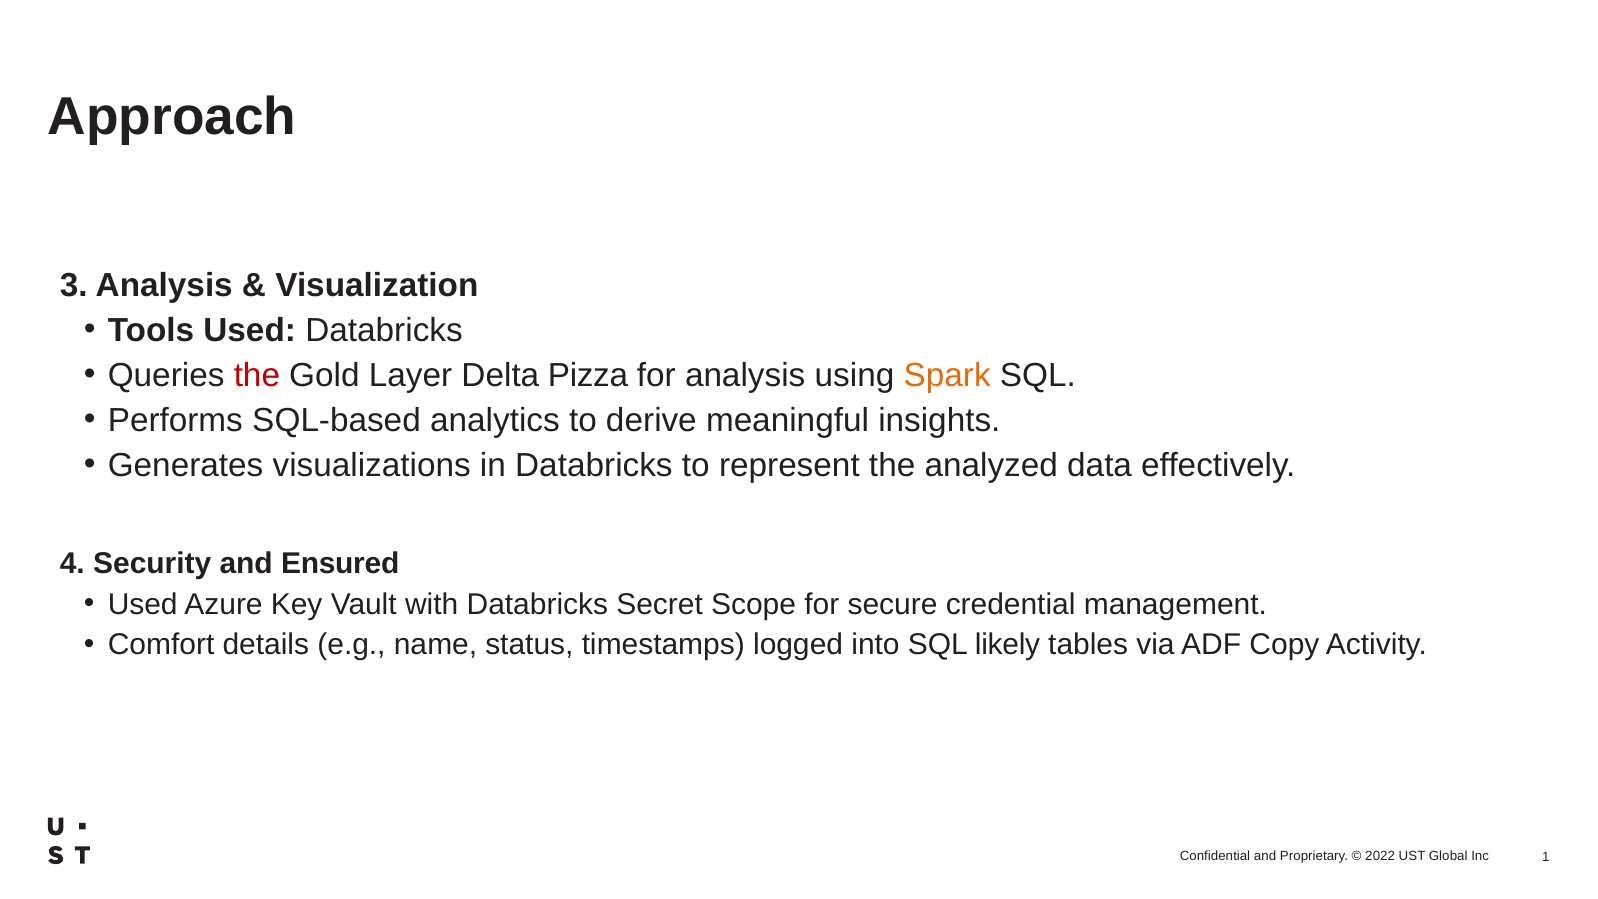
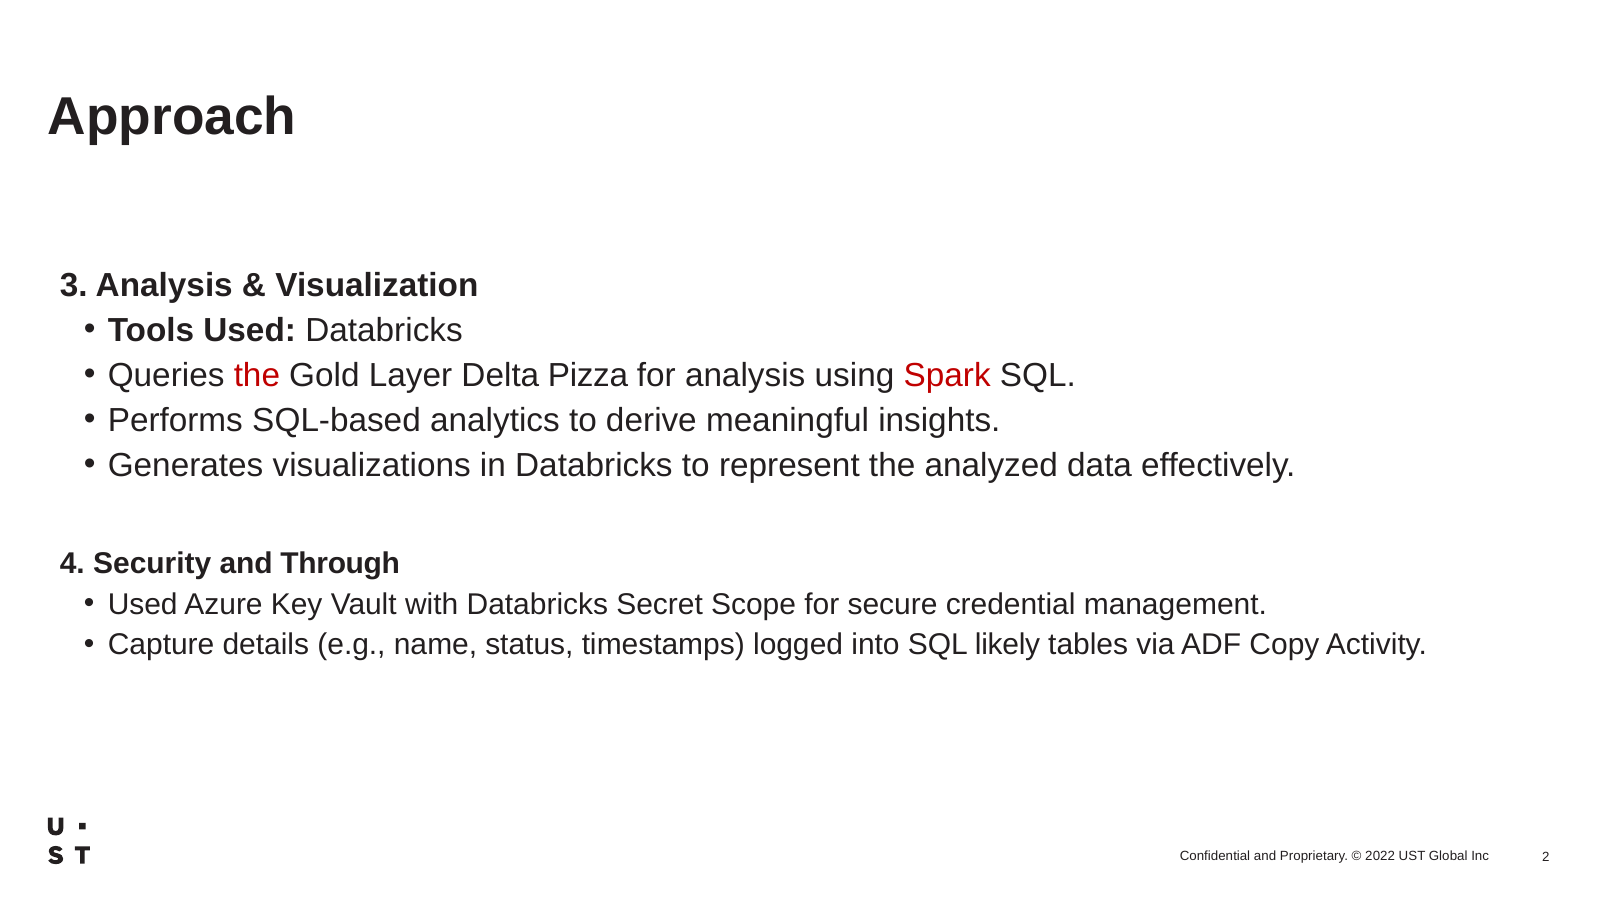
Spark colour: orange -> red
Ensured: Ensured -> Through
Comfort: Comfort -> Capture
1: 1 -> 2
